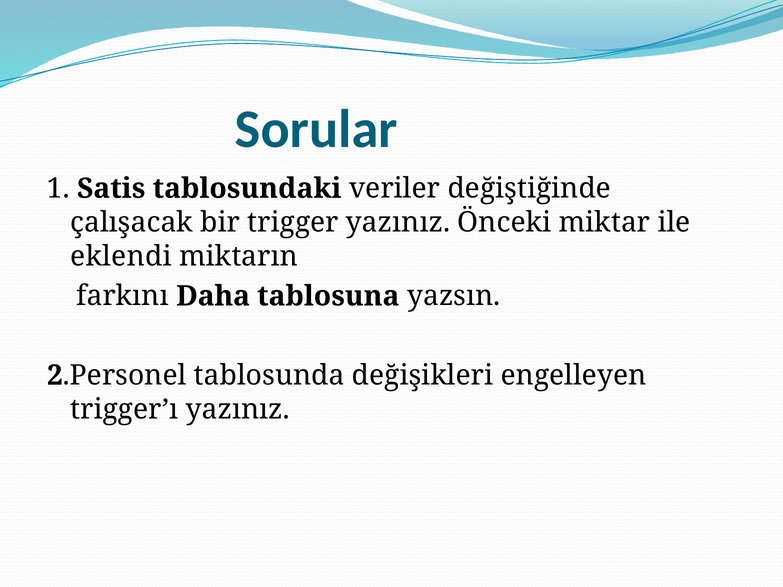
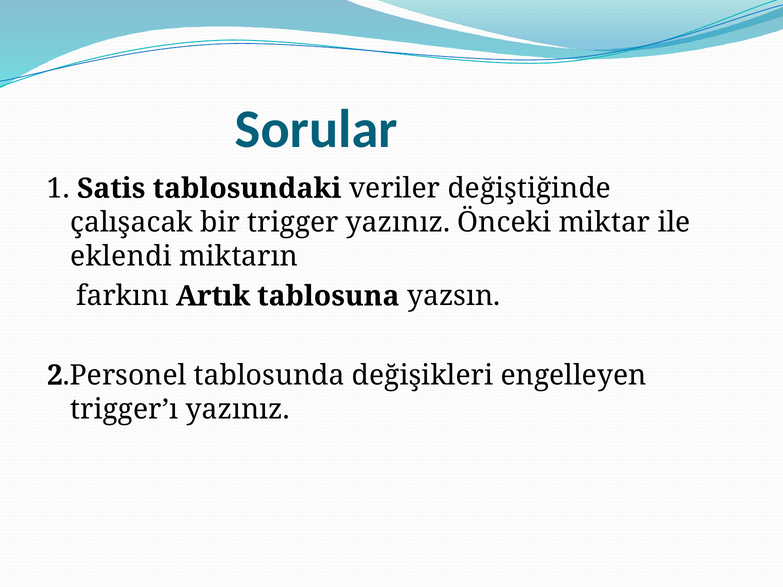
Daha: Daha -> Artık
